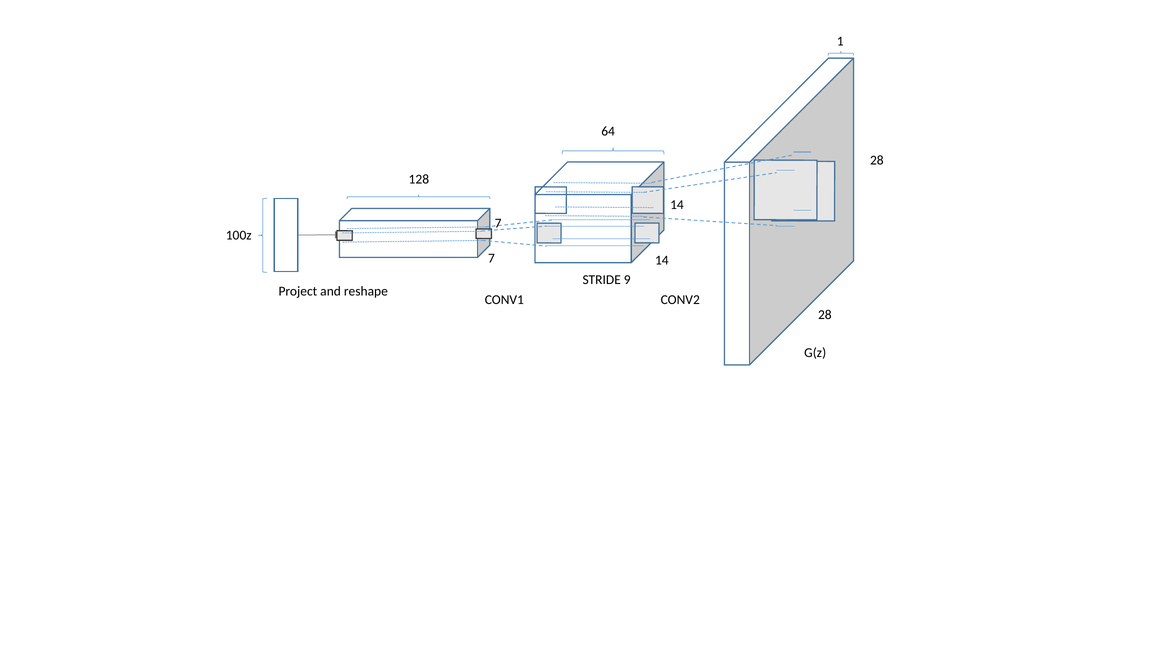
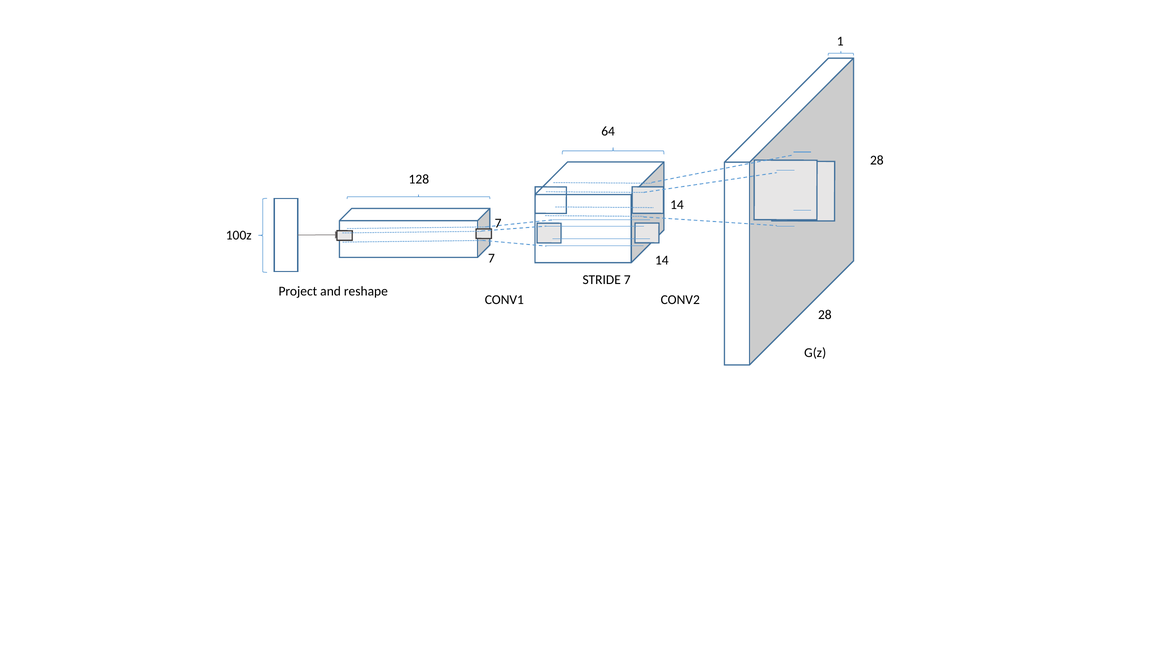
STRIDE 9: 9 -> 7
